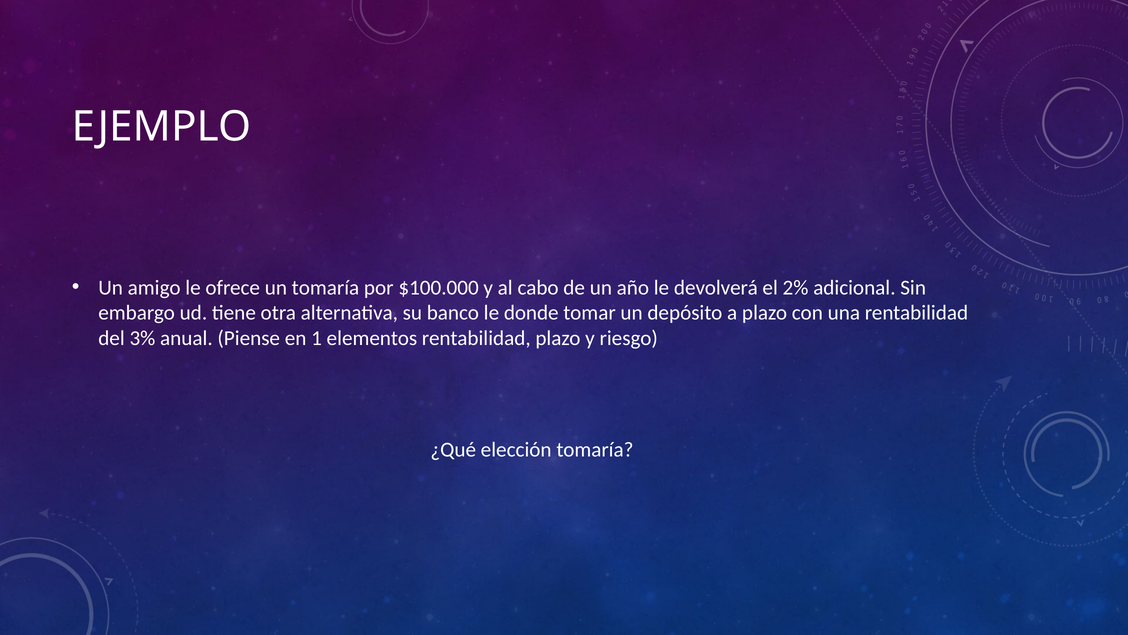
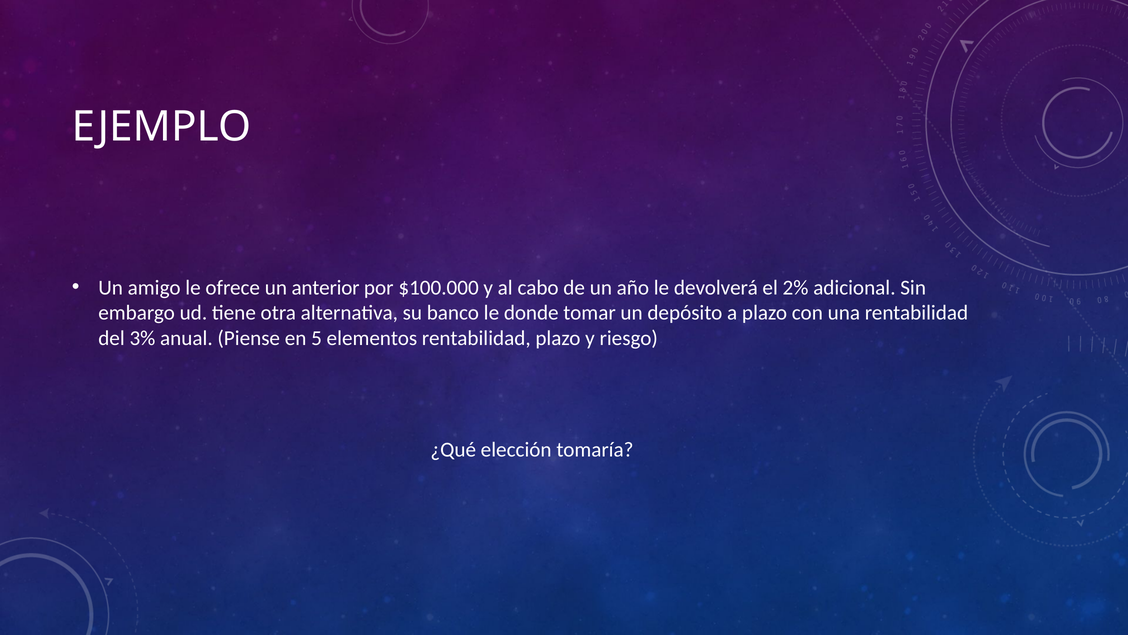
un tomaría: tomaría -> anterior
1: 1 -> 5
